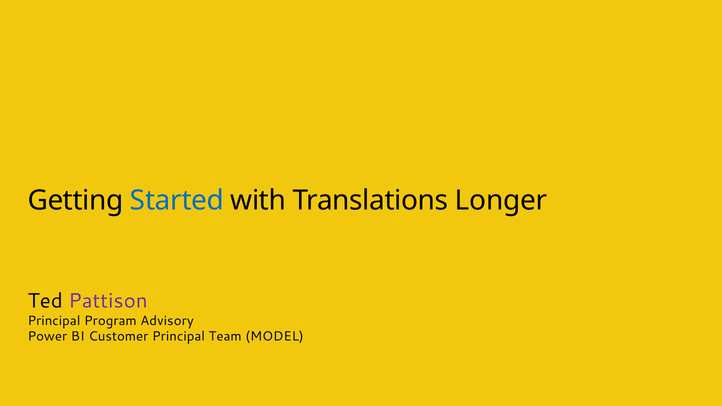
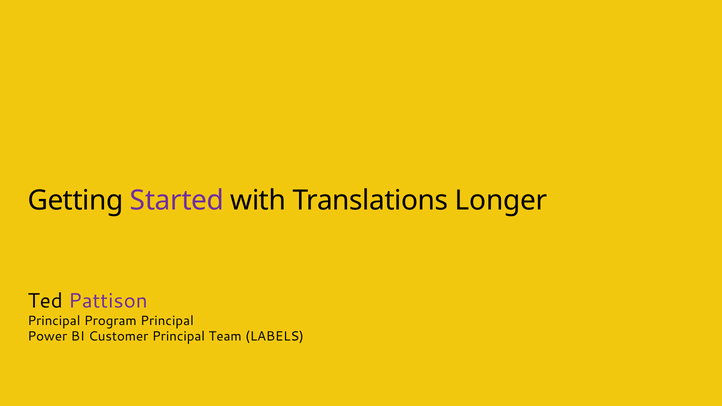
Started colour: blue -> purple
Program Advisory: Advisory -> Principal
MODEL: MODEL -> LABELS
